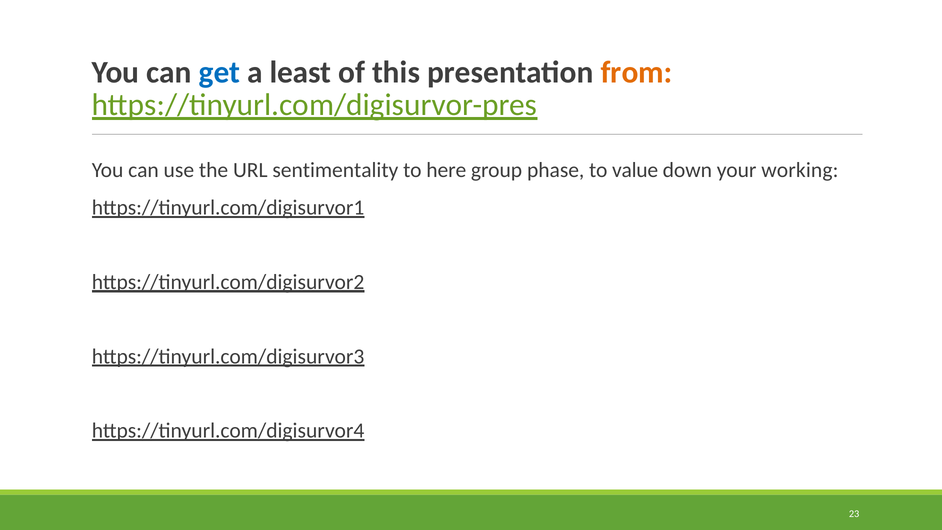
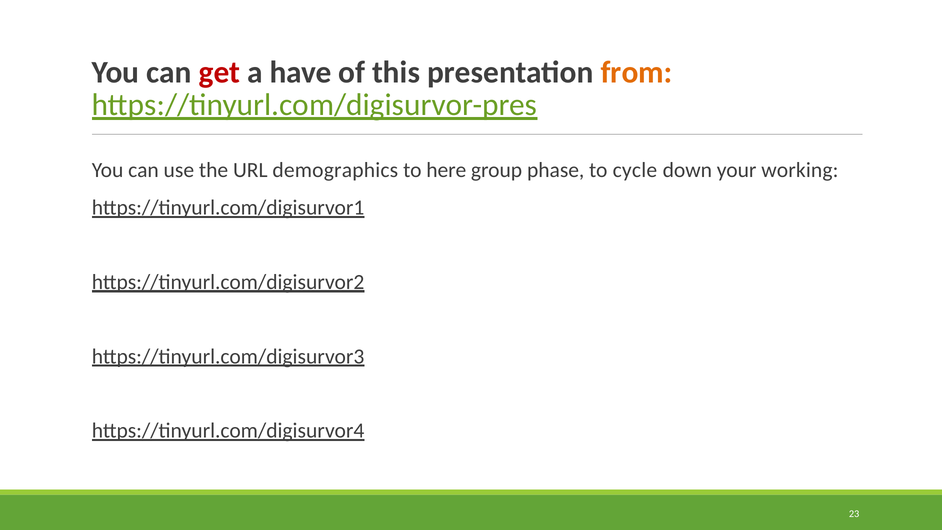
get colour: blue -> red
least: least -> have
sentimentality: sentimentality -> demographics
value: value -> cycle
